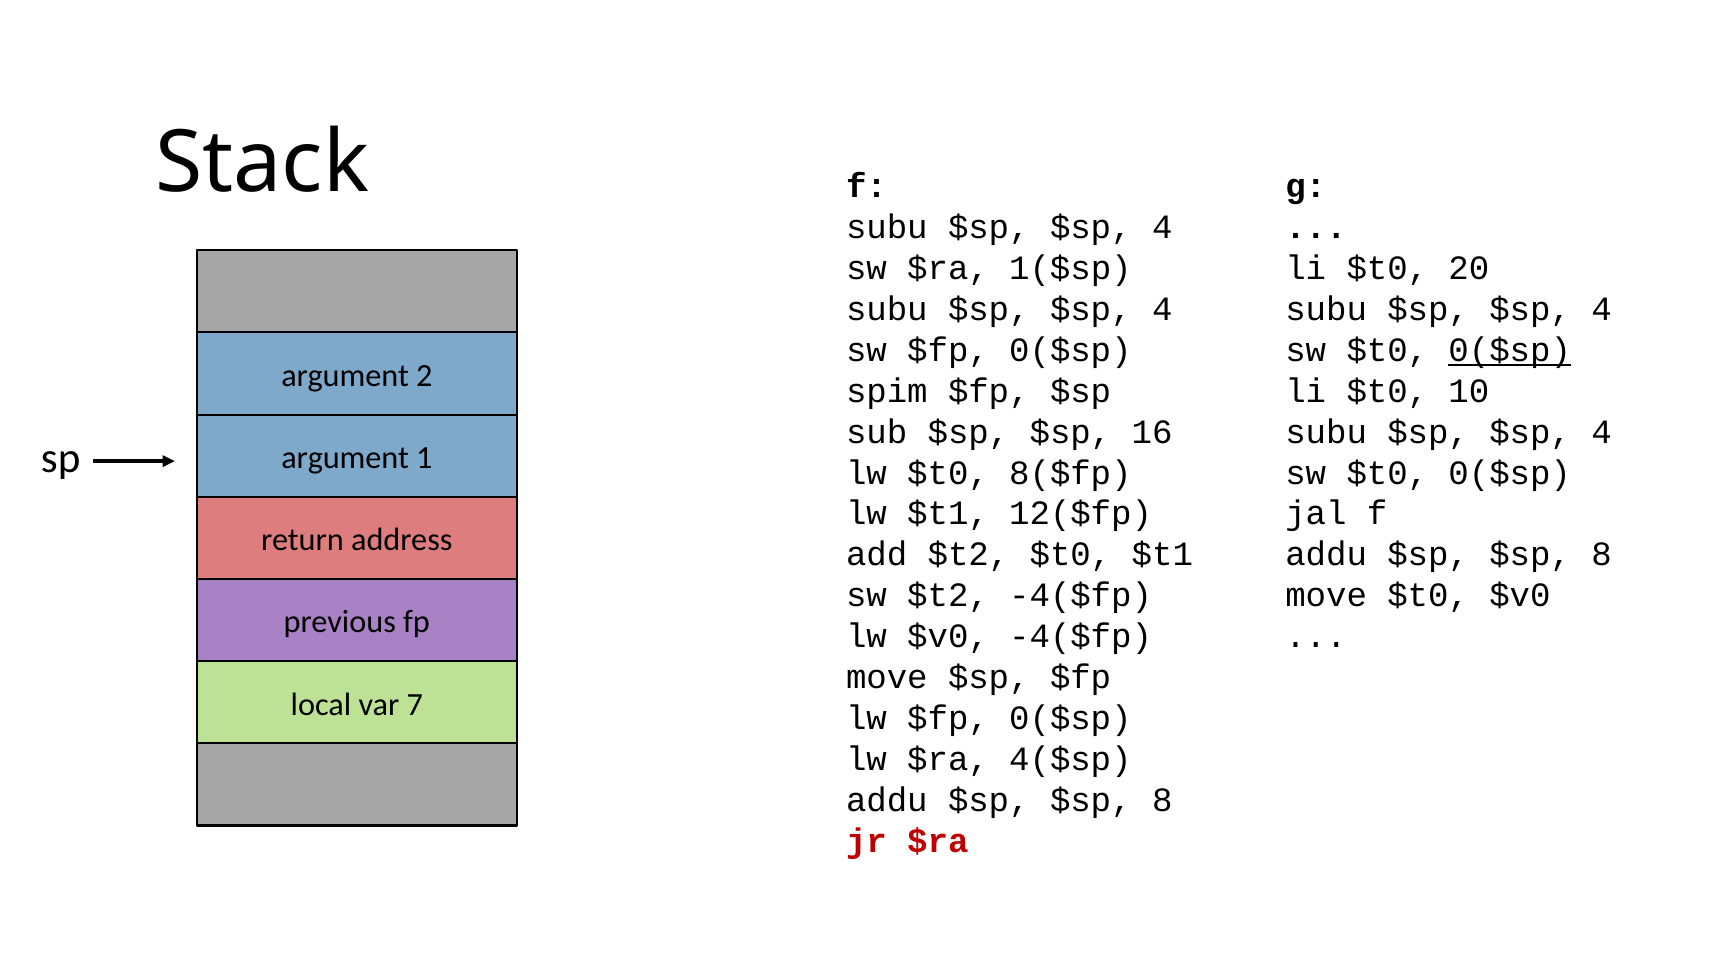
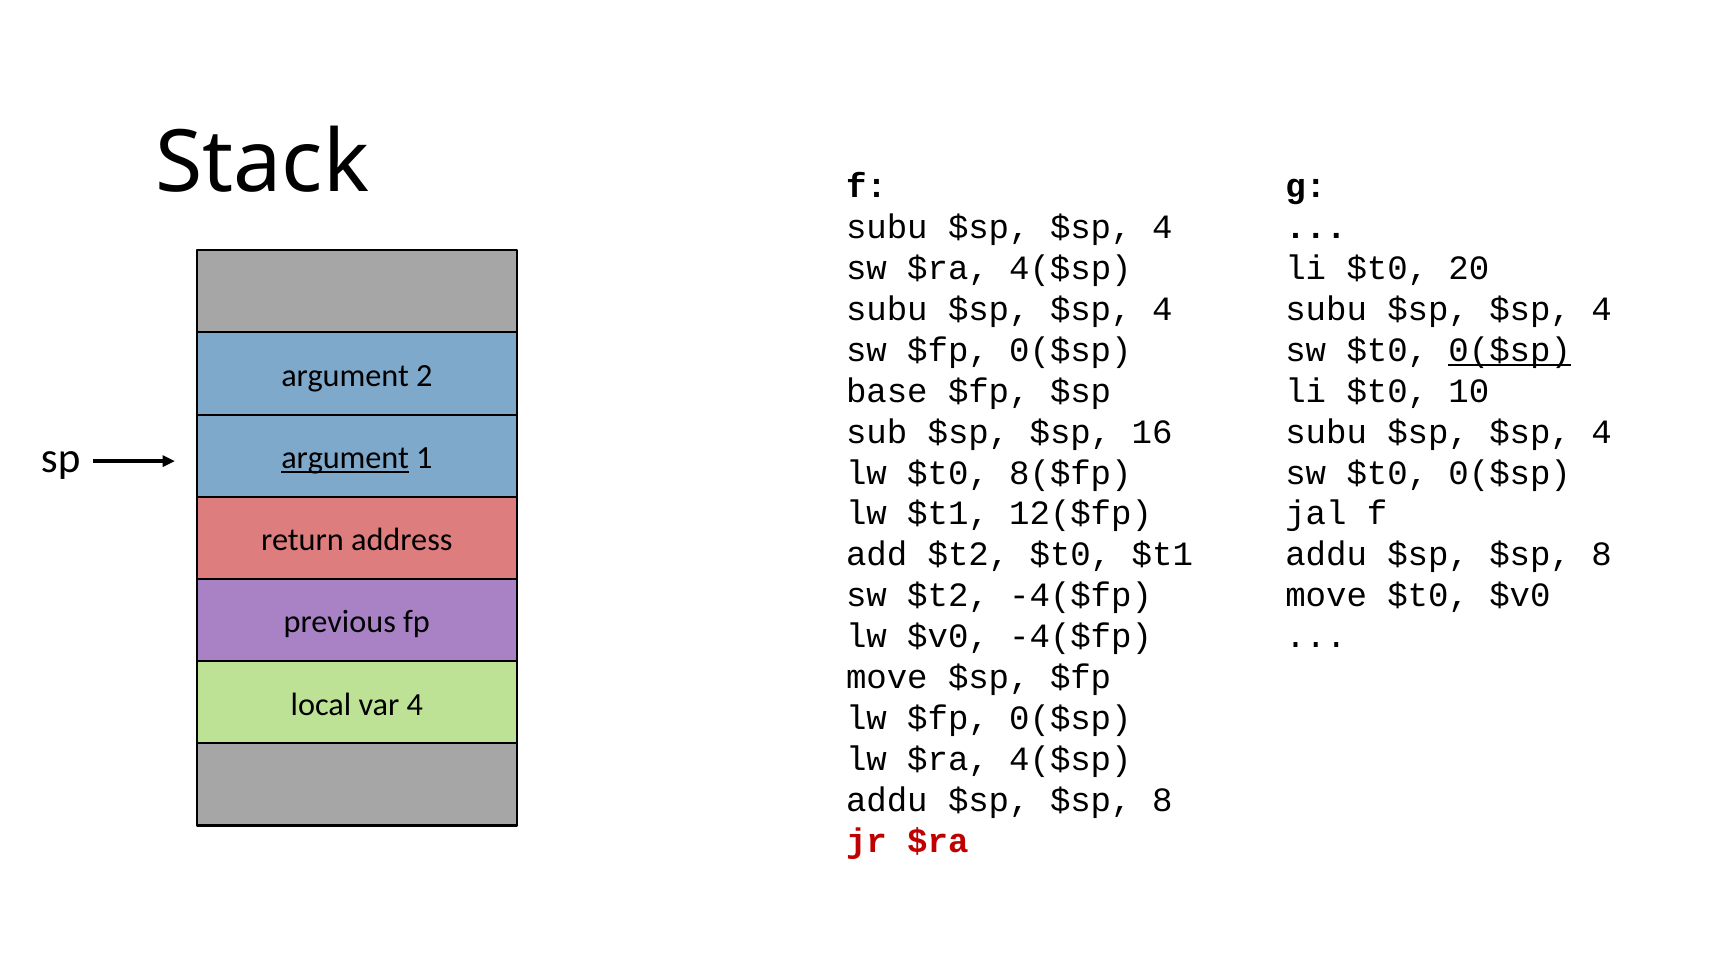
sw $ra 1($sp: 1($sp -> 4($sp
spim: spim -> base
argument at (345, 458) underline: none -> present
var 7: 7 -> 4
